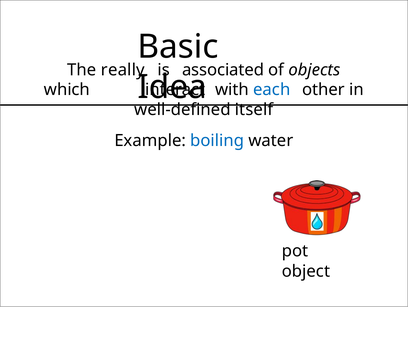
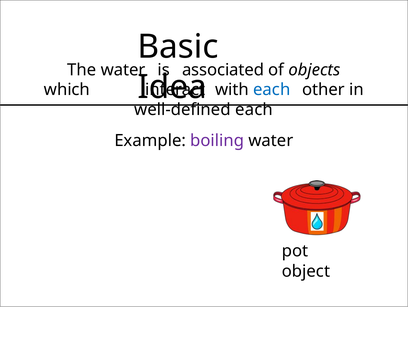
The really: really -> water
well-defined itself: itself -> each
boiling colour: blue -> purple
